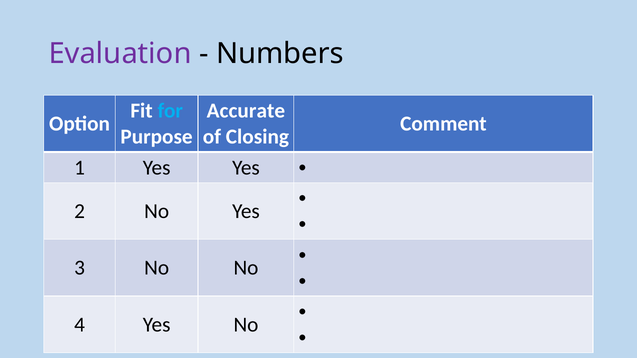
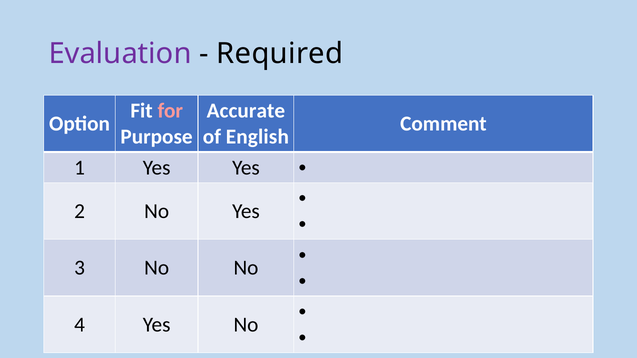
Numbers: Numbers -> Required
for colour: light blue -> pink
Closing: Closing -> English
